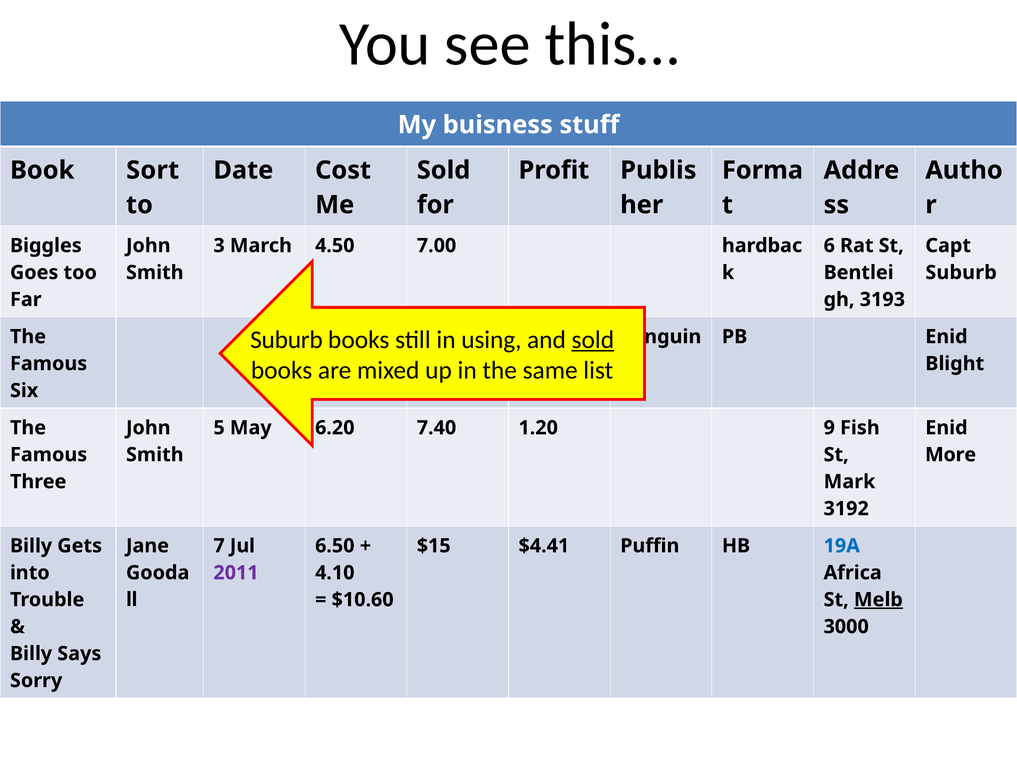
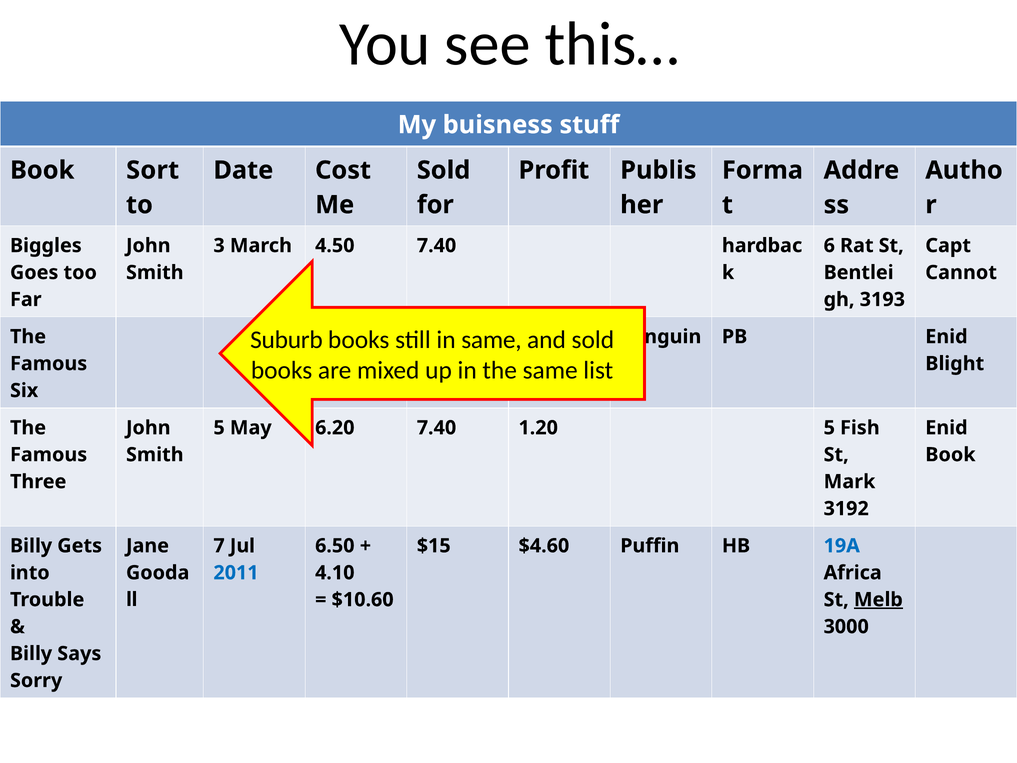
4.50 7.00: 7.00 -> 7.40
Suburb at (961, 272): Suburb -> Cannot
in using: using -> same
sold at (593, 340) underline: present -> none
9 at (829, 428): 9 -> 5
More at (951, 455): More -> Book
$4.41: $4.41 -> $4.60
2011 colour: purple -> blue
